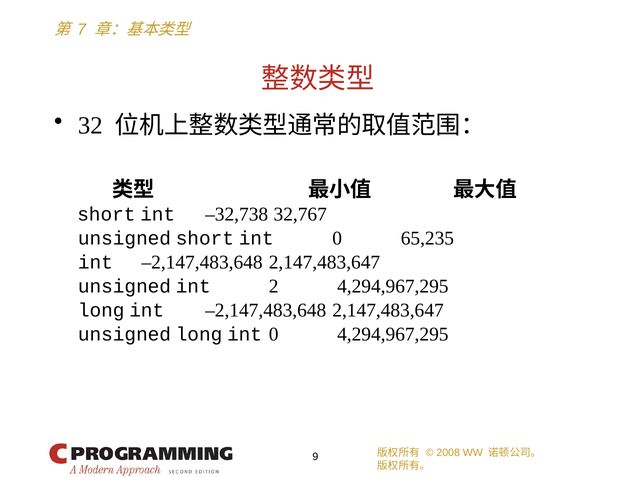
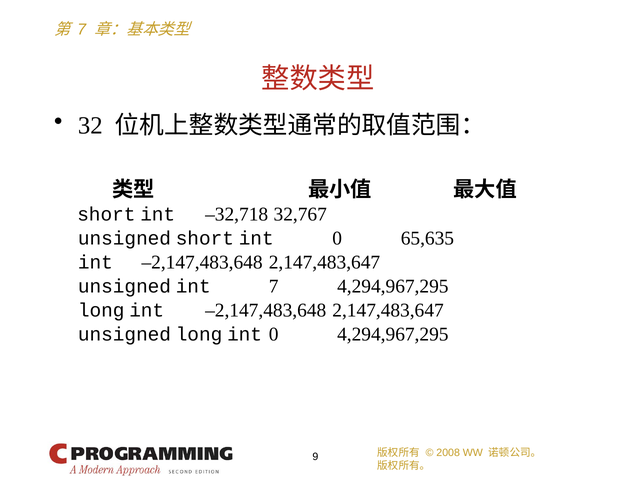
–32,738: –32,738 -> –32,718
65,235: 65,235 -> 65,635
int 2: 2 -> 7
